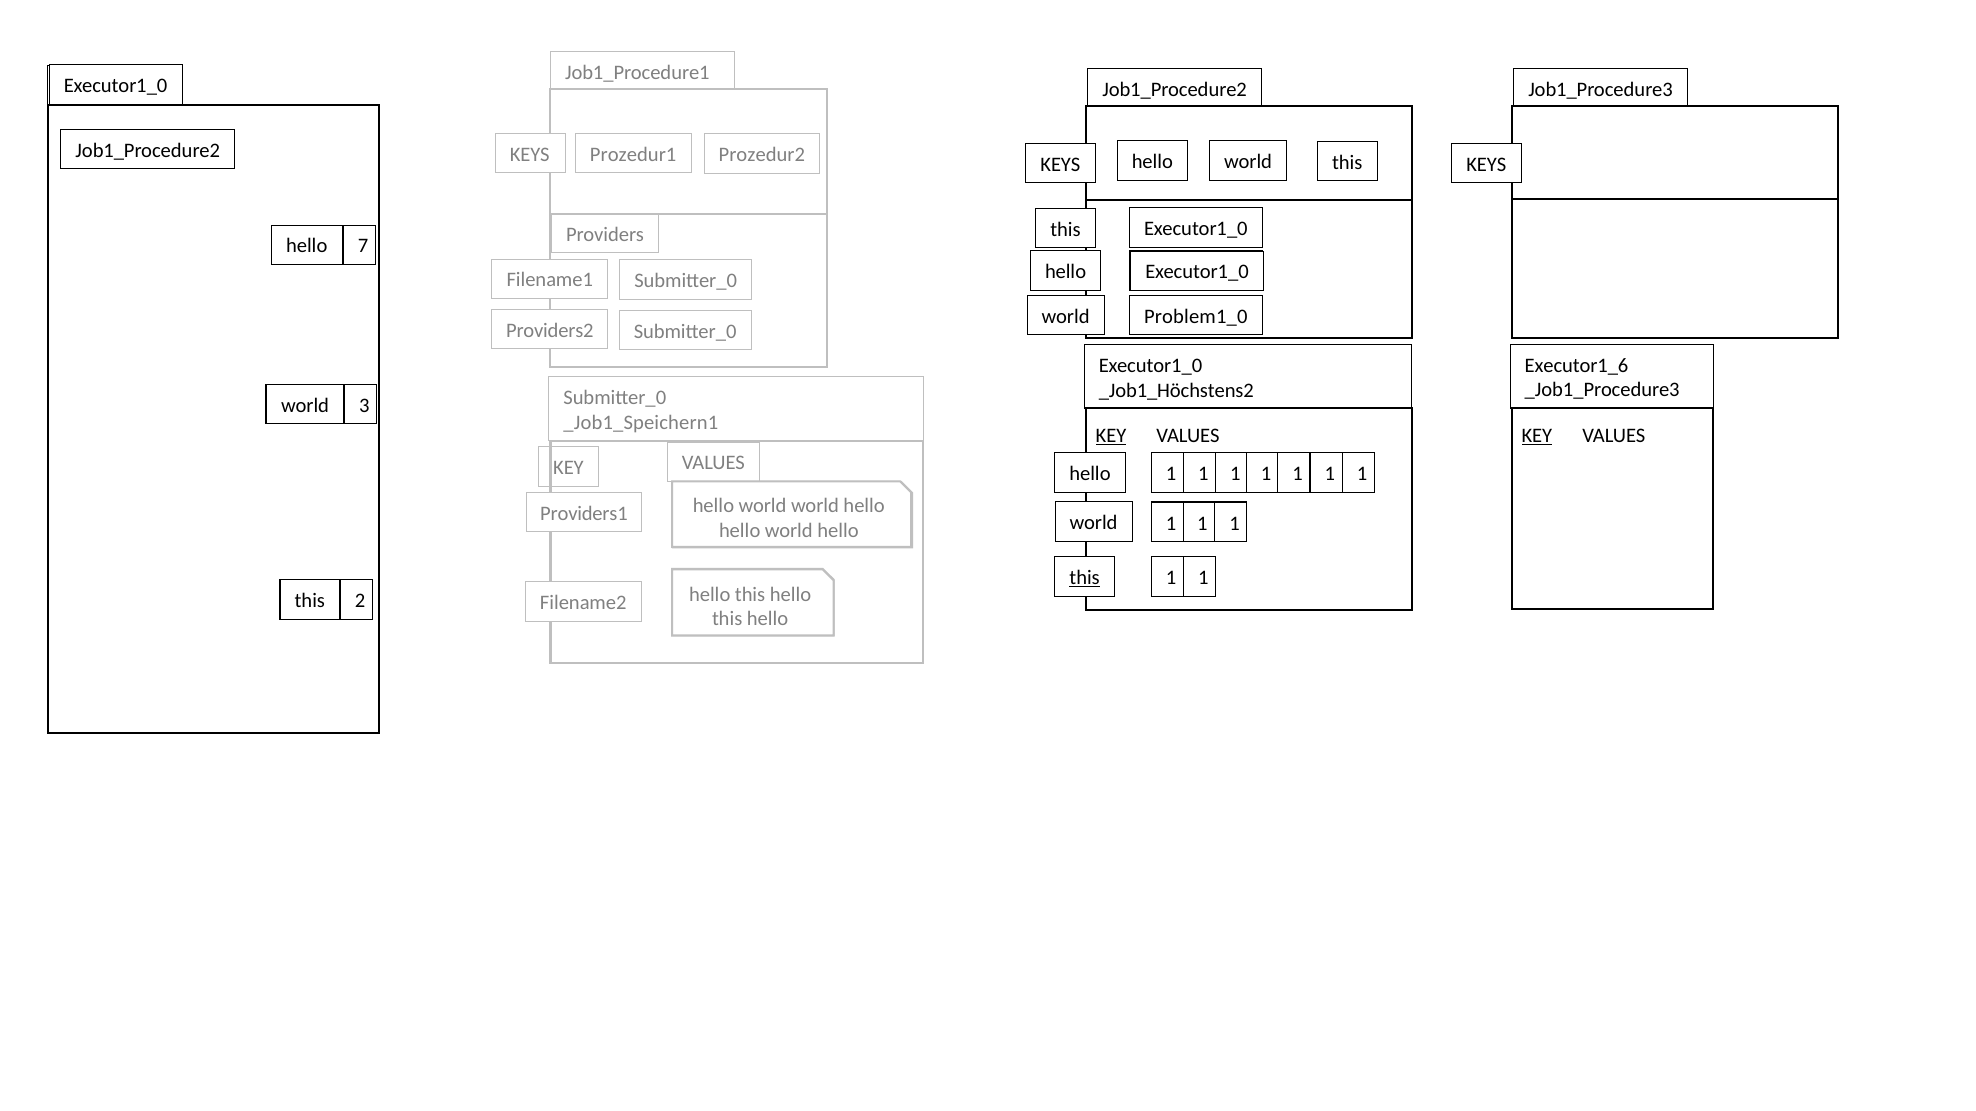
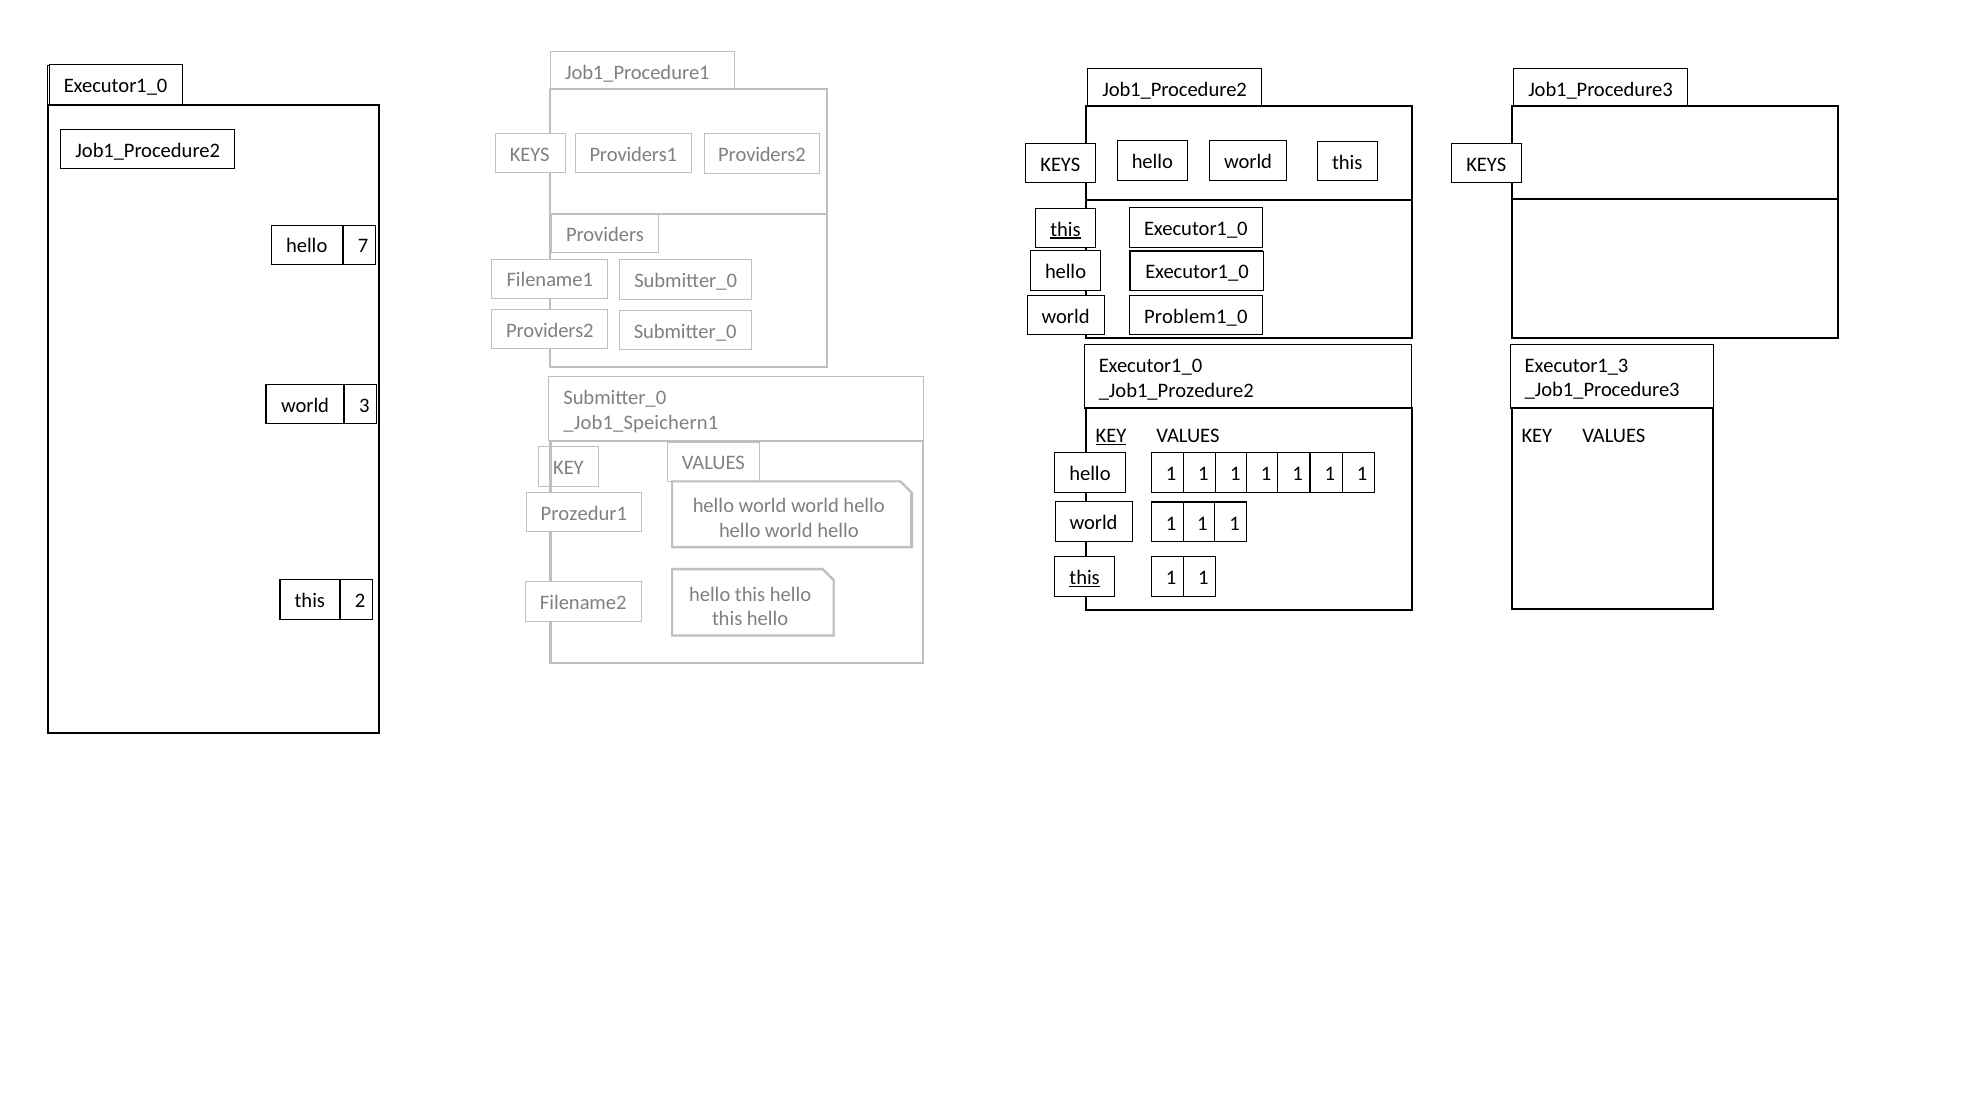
Prozedur1: Prozedur1 -> Providers1
Prozedur2 at (762, 155): Prozedur2 -> Providers2
this at (1066, 229) underline: none -> present
Executor1_6: Executor1_6 -> Executor1_3
_Job1_Höchstens2: _Job1_Höchstens2 -> _Job1_Prozedure2
KEY at (1537, 436) underline: present -> none
Providers1: Providers1 -> Prozedur1
